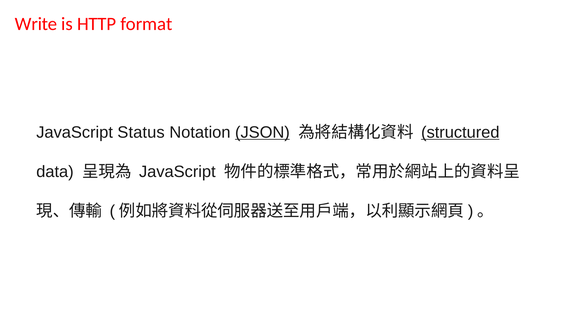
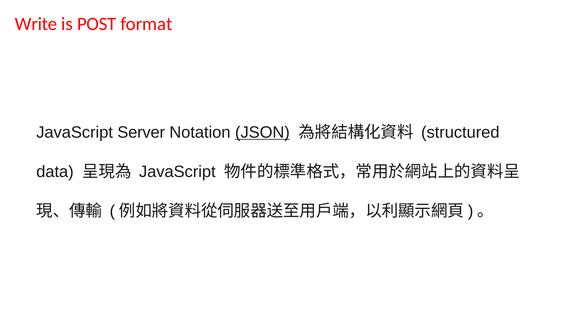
HTTP: HTTP -> POST
Status: Status -> Server
structured underline: present -> none
